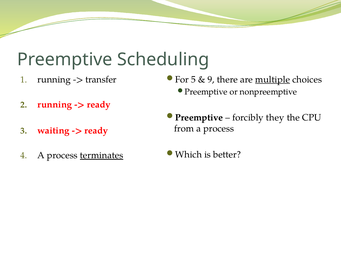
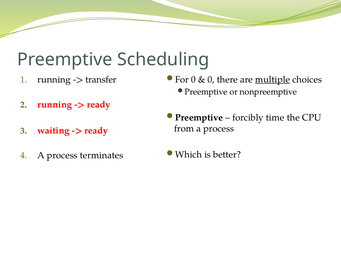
For 5: 5 -> 0
9 at (211, 80): 9 -> 0
they: they -> time
terminates underline: present -> none
